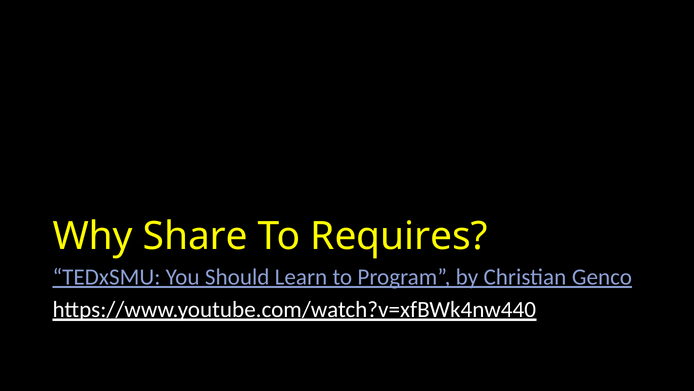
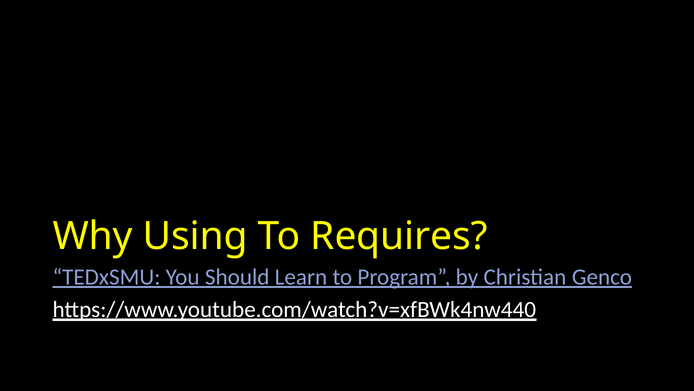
Share: Share -> Using
